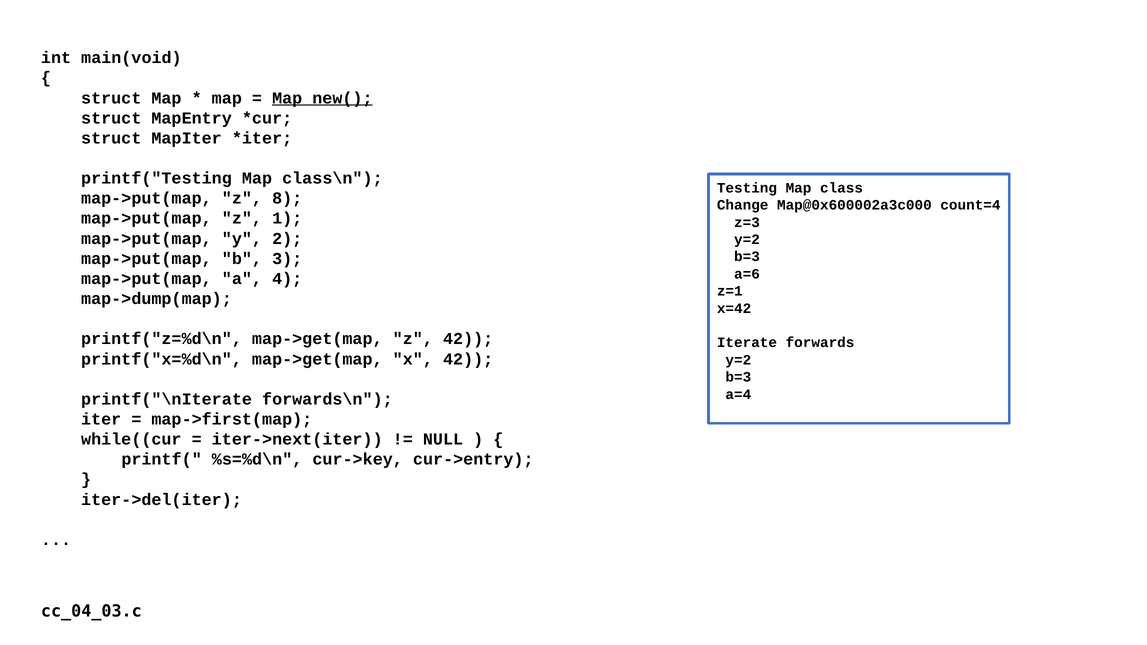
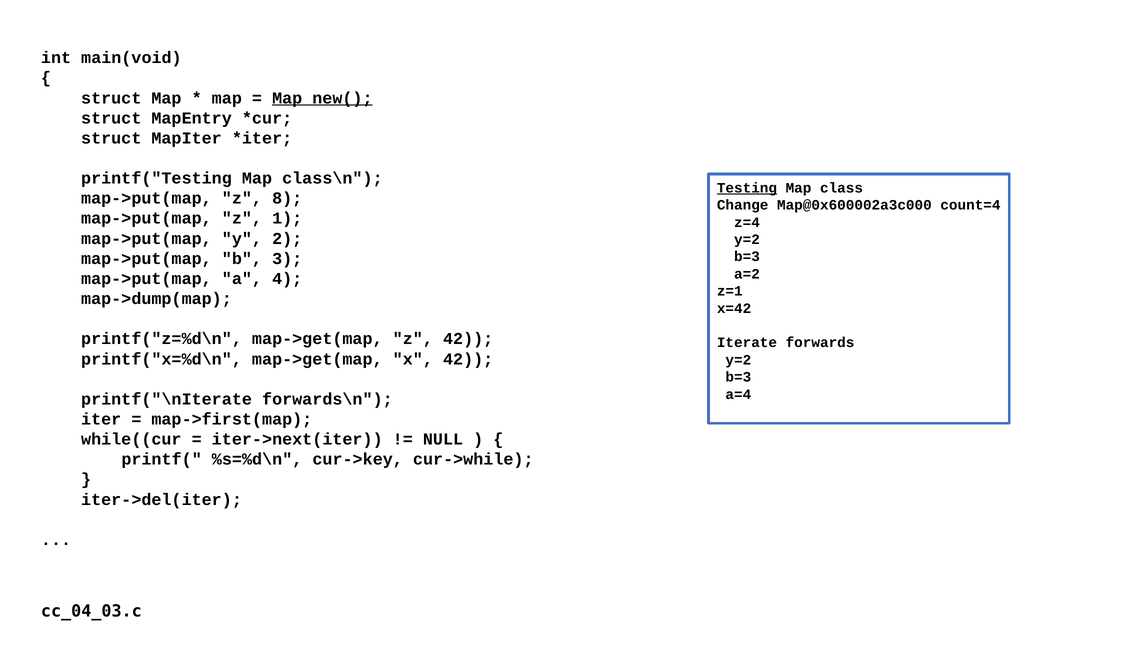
Testing underline: none -> present
z=3: z=3 -> z=4
a=6: a=6 -> a=2
cur->entry: cur->entry -> cur->while
